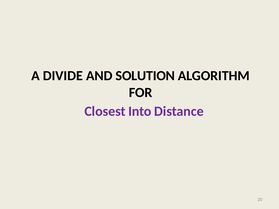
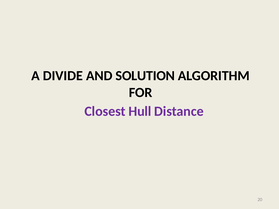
Into: Into -> Hull
